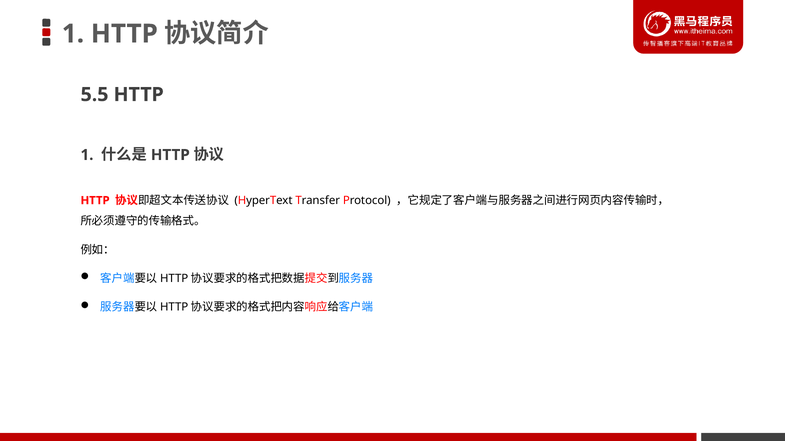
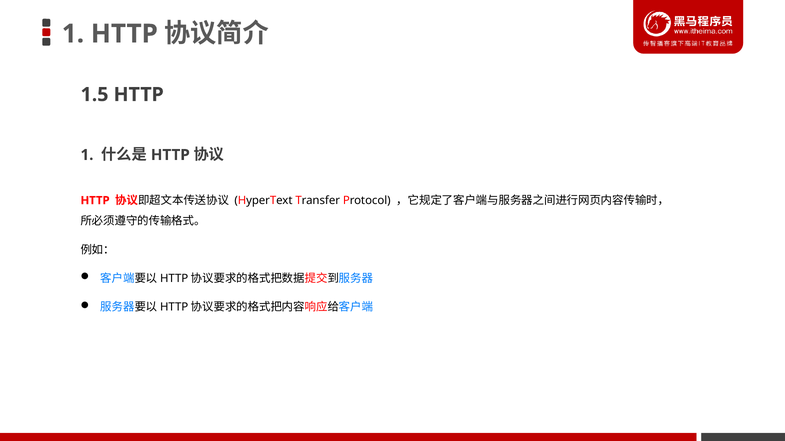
5.5: 5.5 -> 1.5
